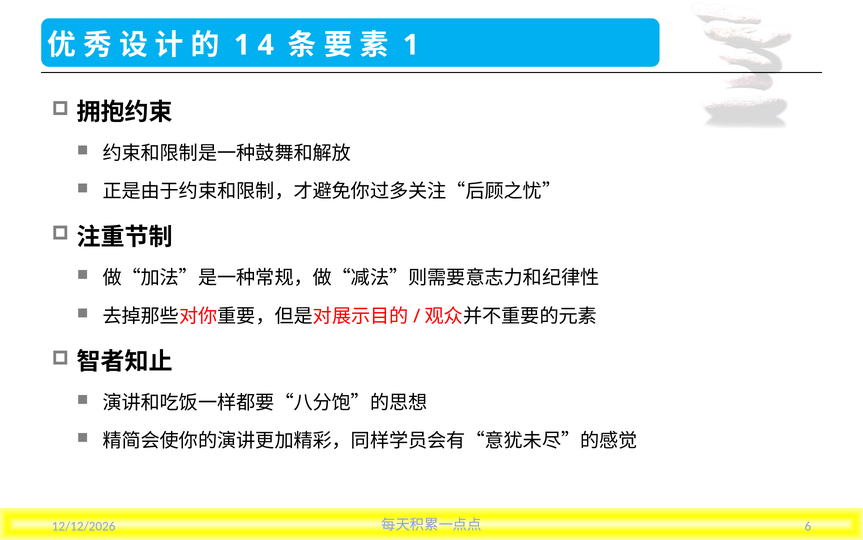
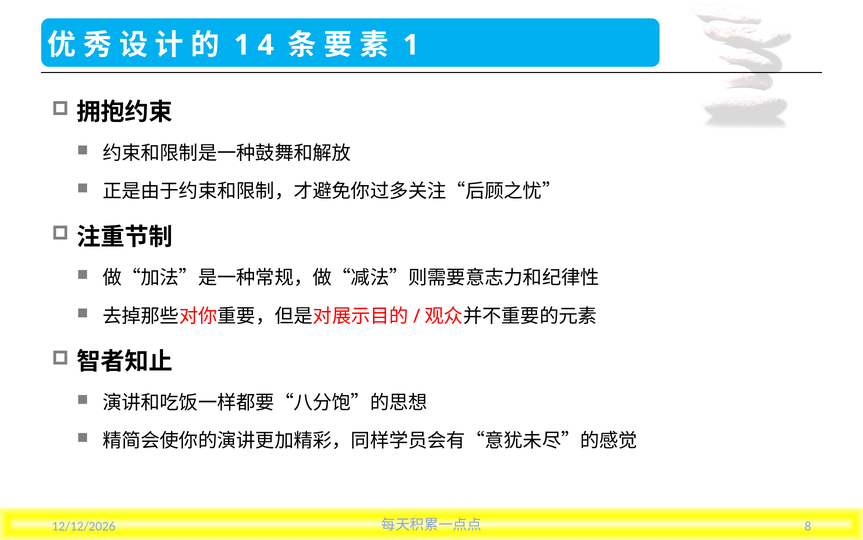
6: 6 -> 8
